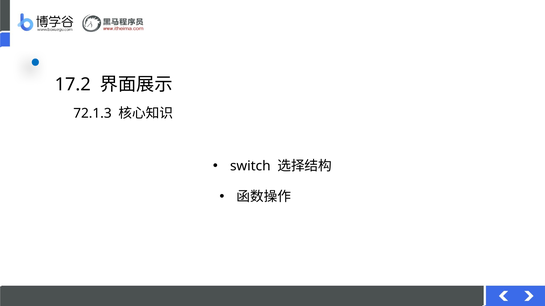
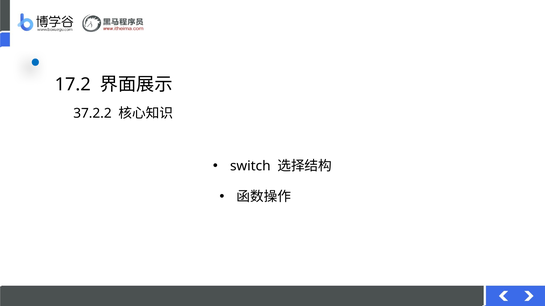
72.1.3: 72.1.3 -> 37.2.2
